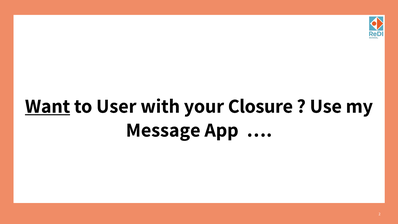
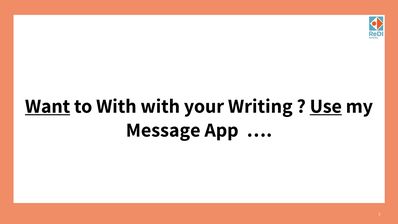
to User: User -> With
Closure: Closure -> Writing
Use underline: none -> present
